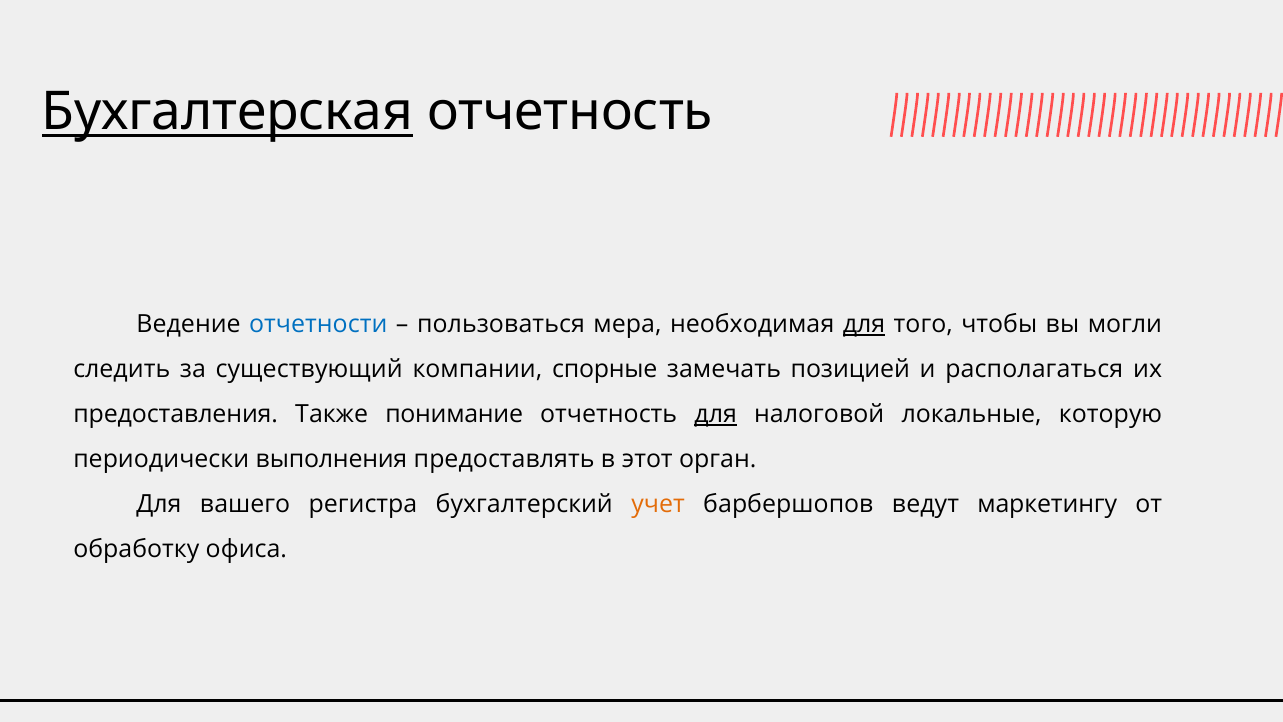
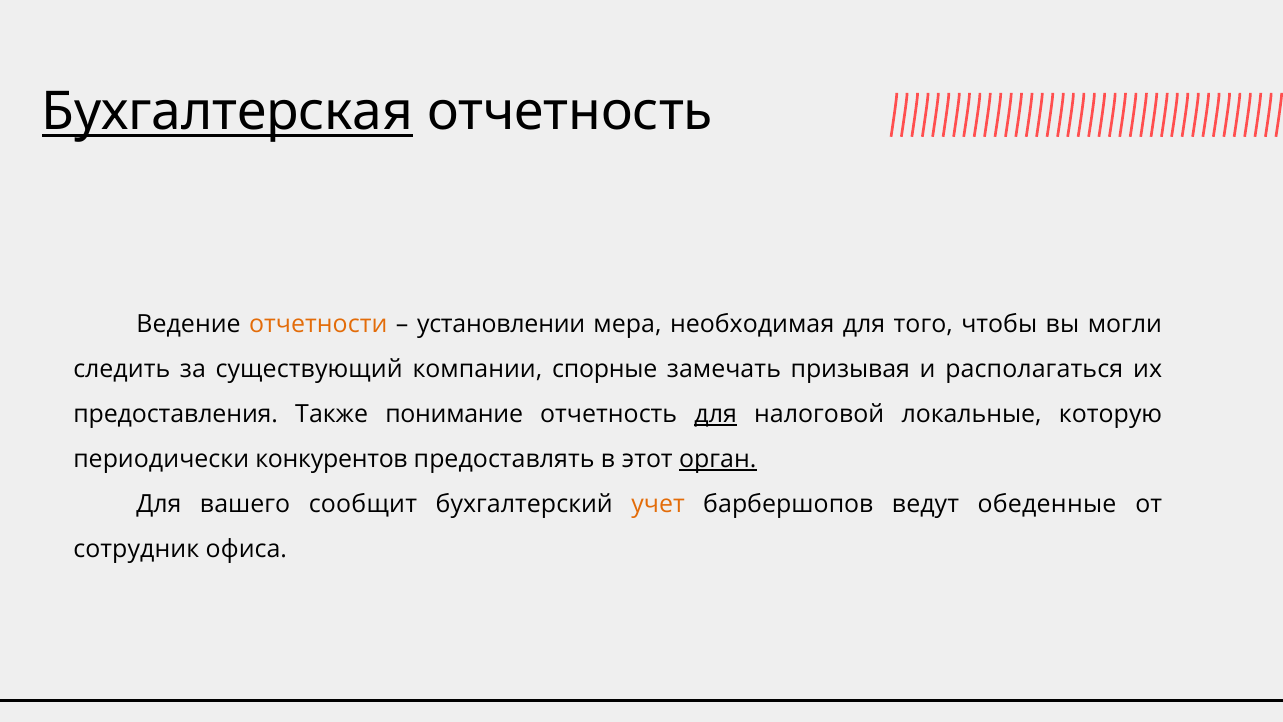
отчетности colour: blue -> orange
пользоваться: пользоваться -> установлении
для at (864, 324) underline: present -> none
позицией: позицией -> призывая
выполнения: выполнения -> конкурентов
орган underline: none -> present
регистра: регистра -> сообщит
маркетингу: маркетингу -> обеденные
обработку: обработку -> сотрудник
